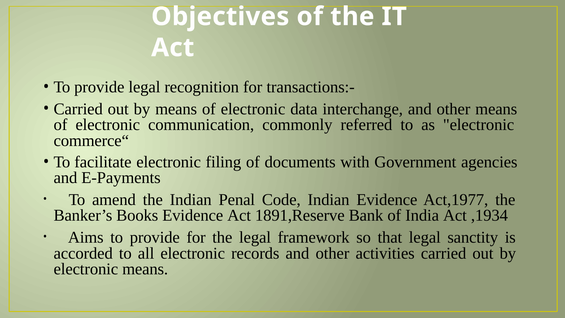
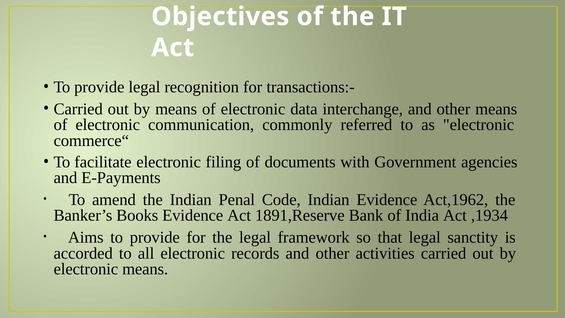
Act,1977: Act,1977 -> Act,1962
